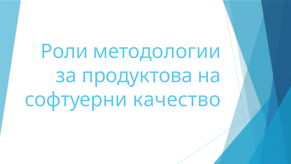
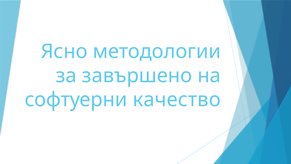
Роли: Роли -> Ясно
продуктова: продуктова -> завършено
